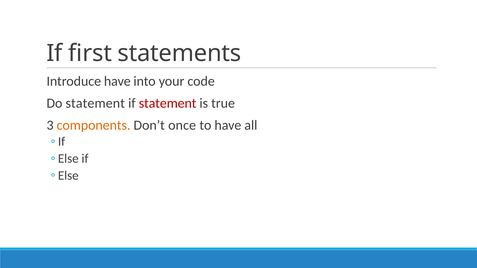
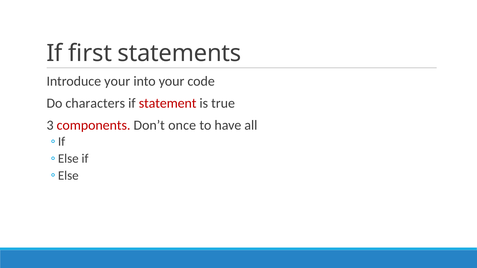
Introduce have: have -> your
Do statement: statement -> characters
components colour: orange -> red
